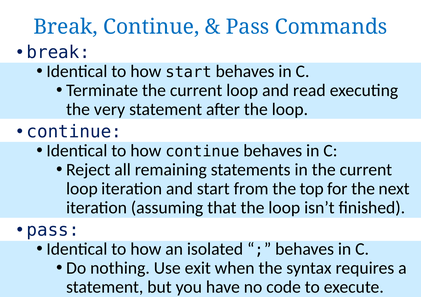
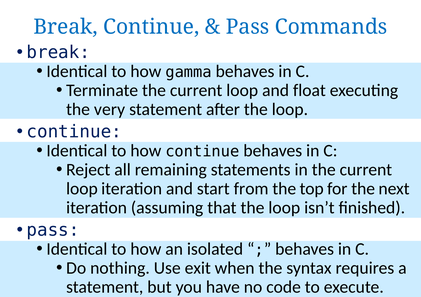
how start: start -> gamma
read: read -> float
